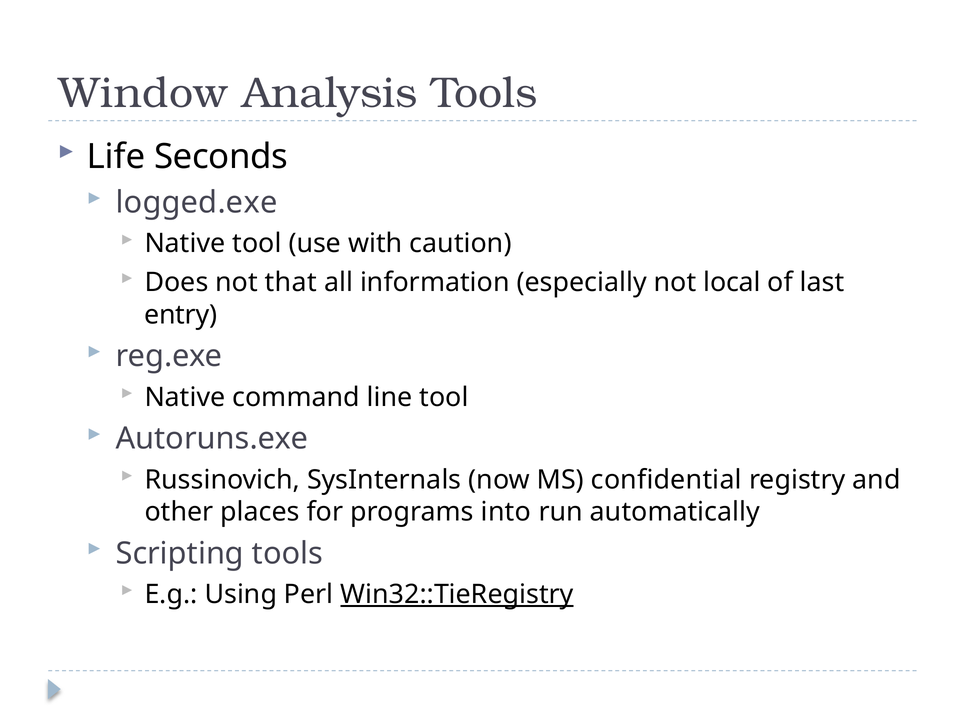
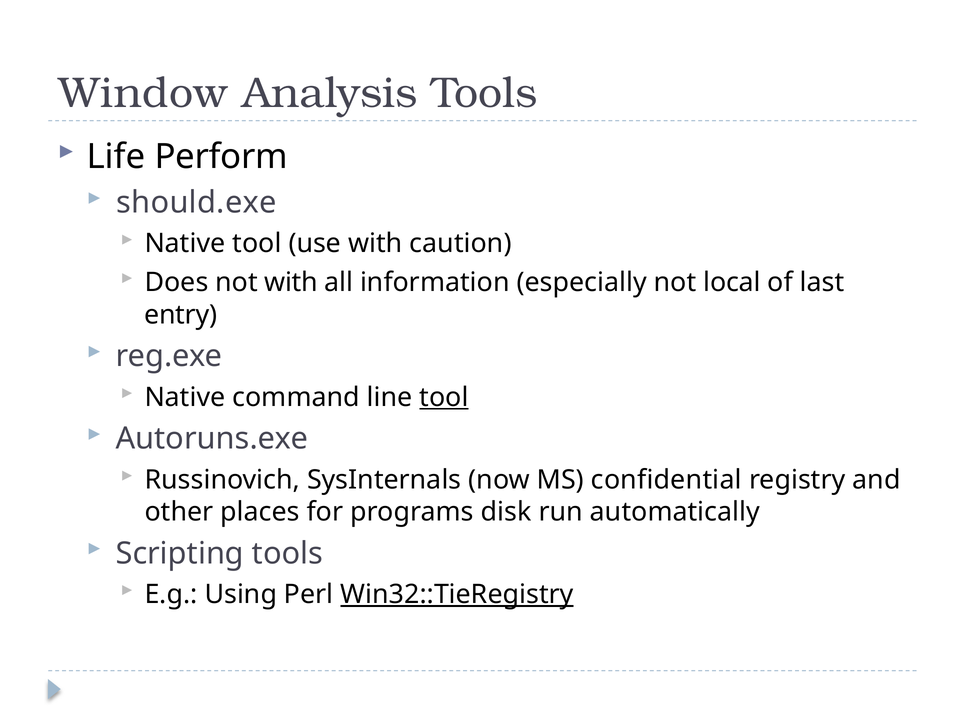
Seconds: Seconds -> Perform
logged.exe: logged.exe -> should.exe
not that: that -> with
tool at (444, 397) underline: none -> present
into: into -> disk
